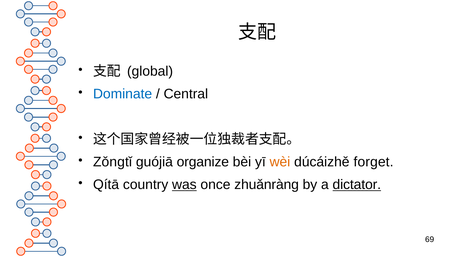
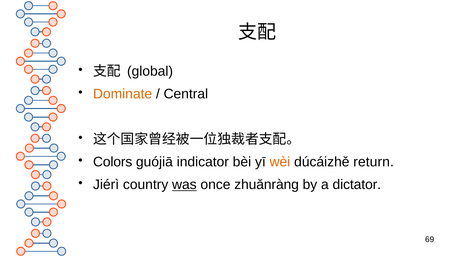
Dominate colour: blue -> orange
Zǒngtǐ: Zǒngtǐ -> Colors
organize: organize -> indicator
forget: forget -> return
Qítā: Qítā -> Jiérì
dictator underline: present -> none
